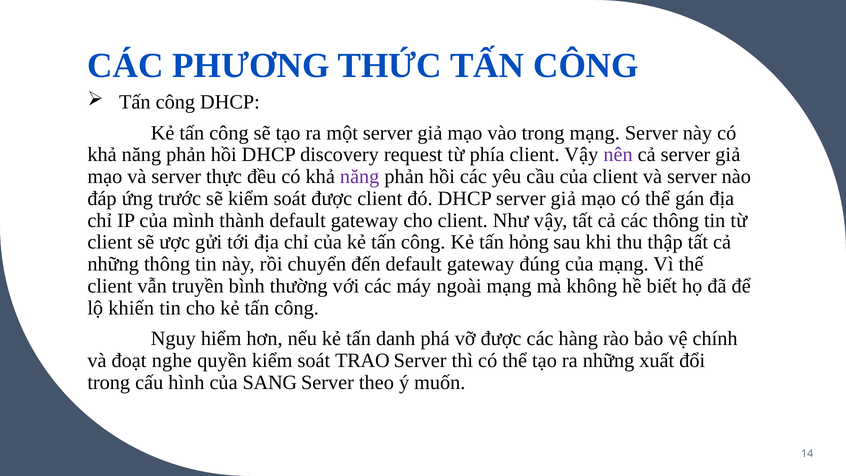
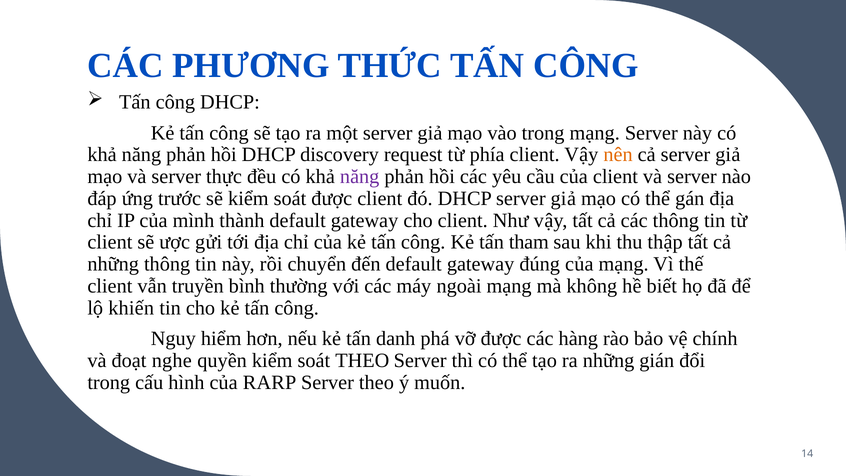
nên colour: purple -> orange
hỏng: hỏng -> tham
soát TRAO: TRAO -> THEO
xuất: xuất -> gián
SANG: SANG -> RARP
